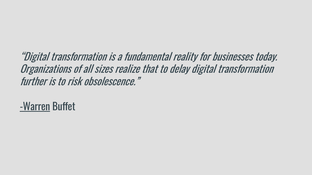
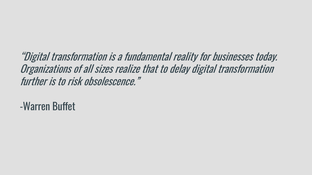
Warren underline: present -> none
